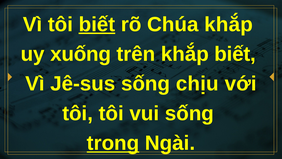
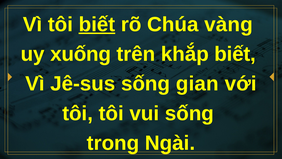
Chúa khắp: khắp -> vàng
chịu: chịu -> gian
trong underline: present -> none
